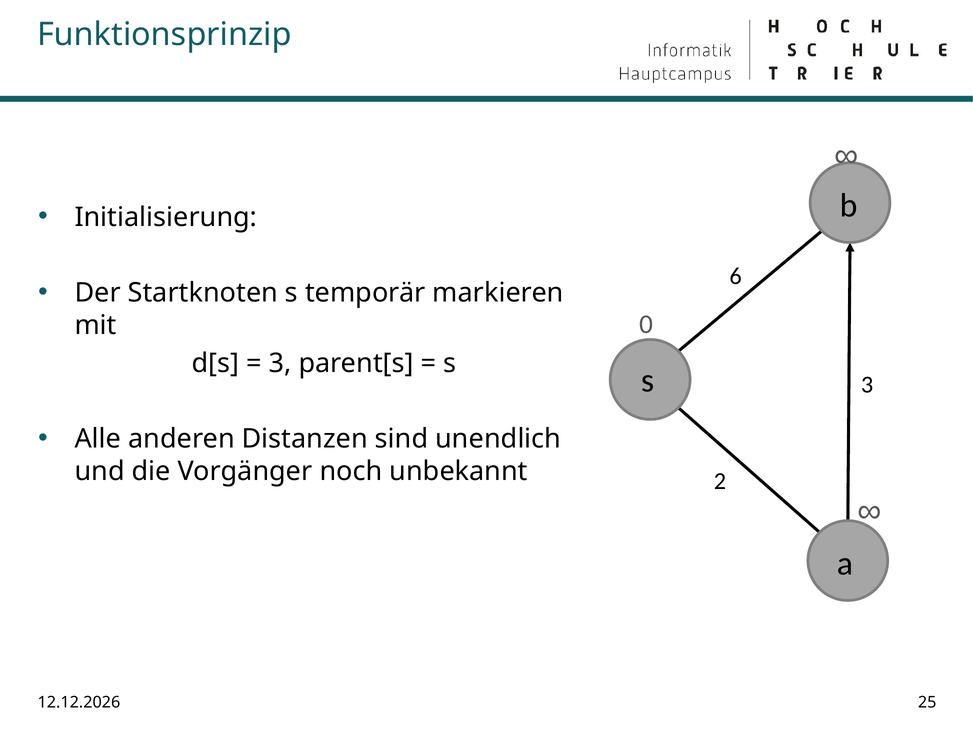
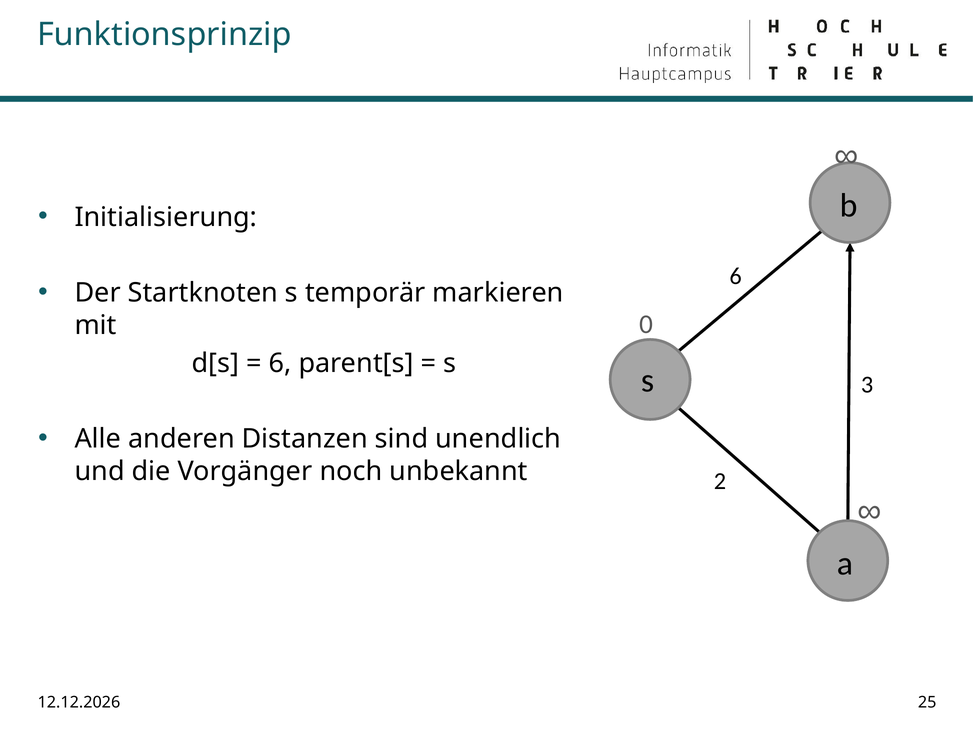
3 at (280, 363): 3 -> 6
